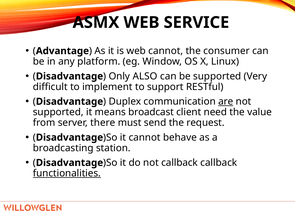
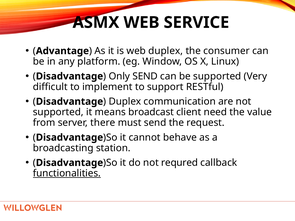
web cannot: cannot -> duplex
Only ALSO: ALSO -> SEND
are underline: present -> none
not callback: callback -> requred
